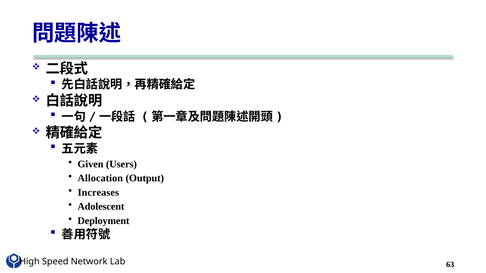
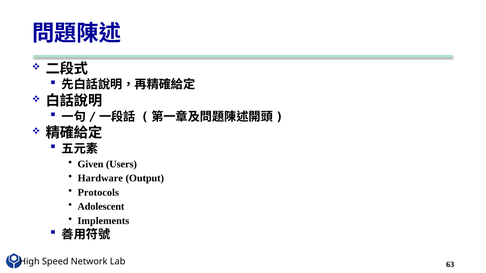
Allocation: Allocation -> Hardware
Increases: Increases -> Protocols
Deployment: Deployment -> Implements
